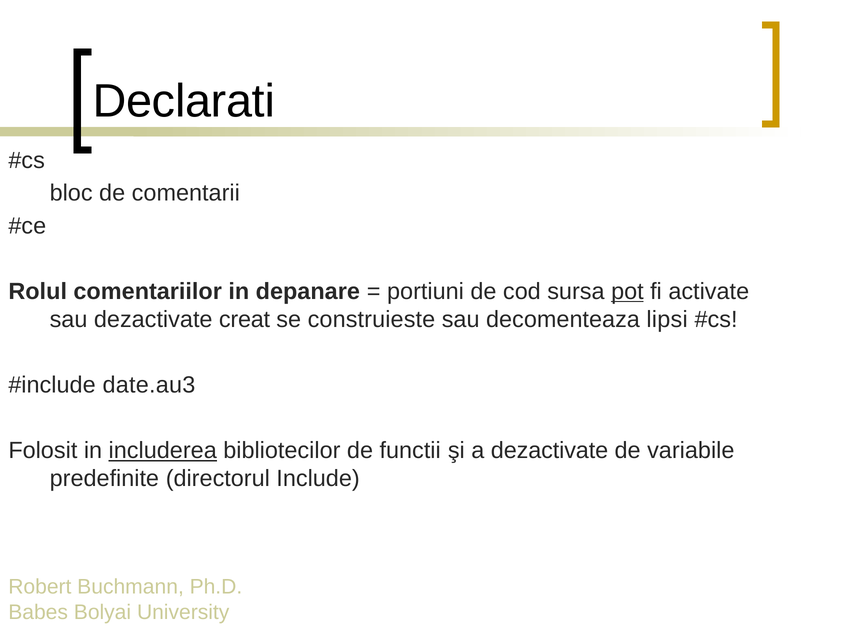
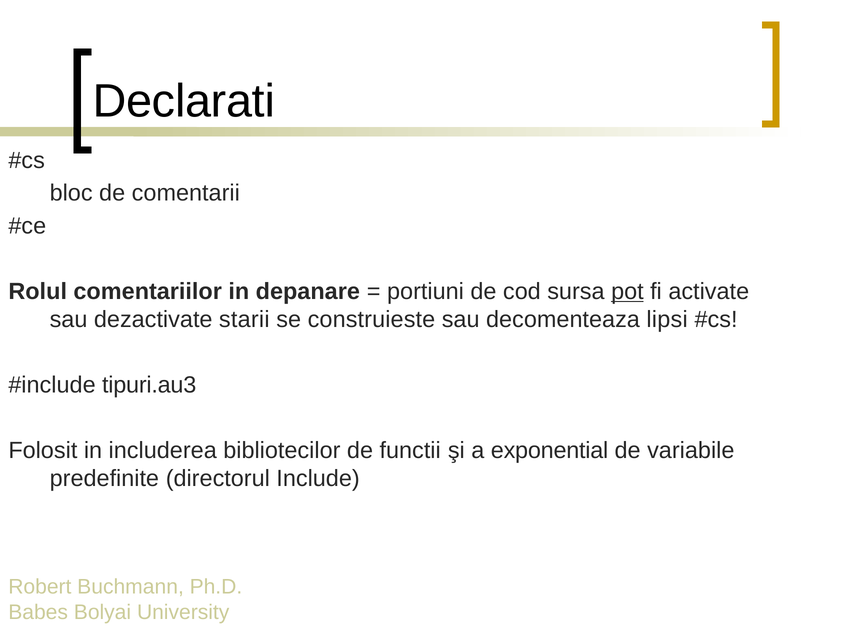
creat: creat -> starii
date.au3: date.au3 -> tipuri.au3
includerea underline: present -> none
a dezactivate: dezactivate -> exponential
